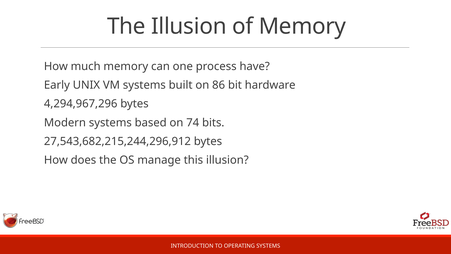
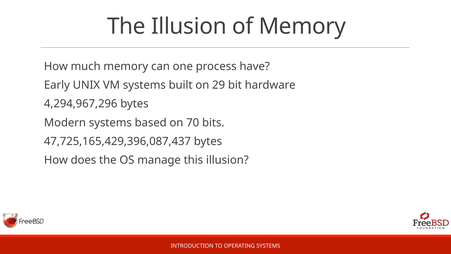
86: 86 -> 29
74: 74 -> 70
27,543,682,215,244,296,912: 27,543,682,215,244,296,912 -> 47,725,165,429,396,087,437
